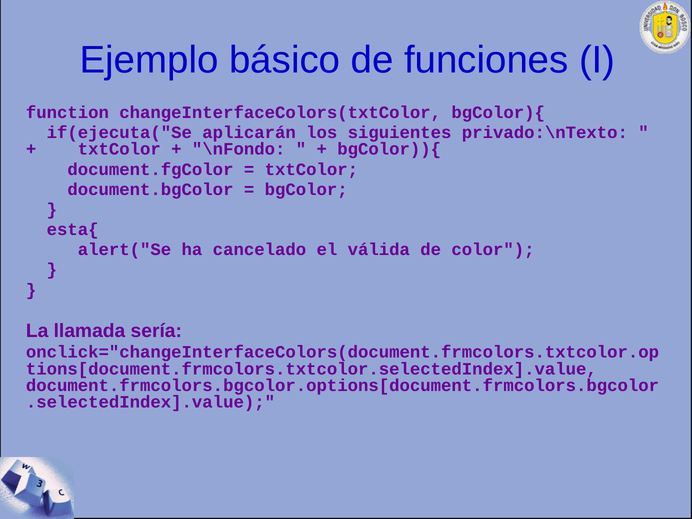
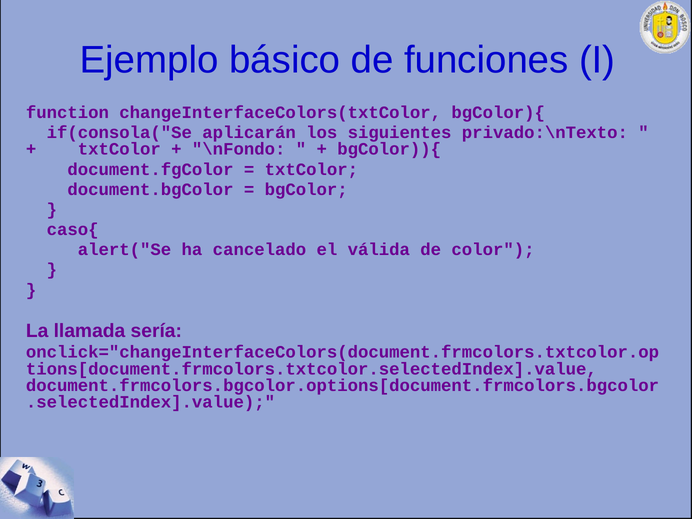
if(ejecuta("Se: if(ejecuta("Se -> if(consola("Se
esta{: esta{ -> caso{
